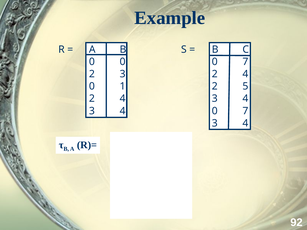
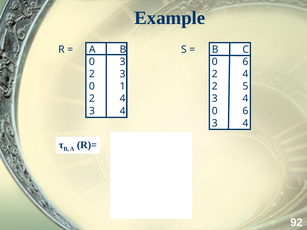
0 at (123, 62): 0 -> 3
7 at (245, 62): 7 -> 6
4 0 7: 7 -> 6
